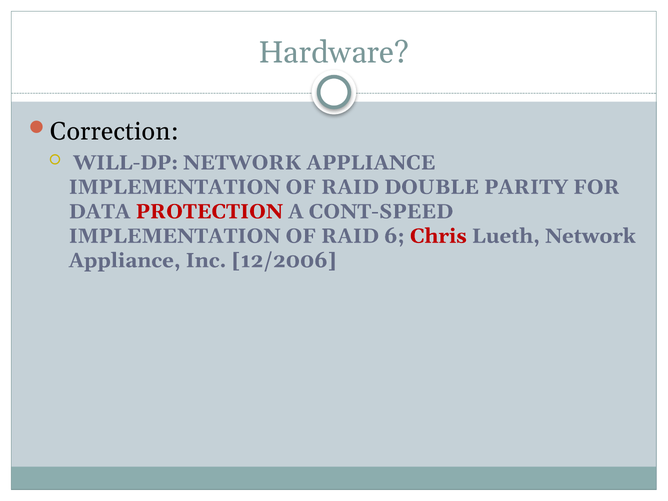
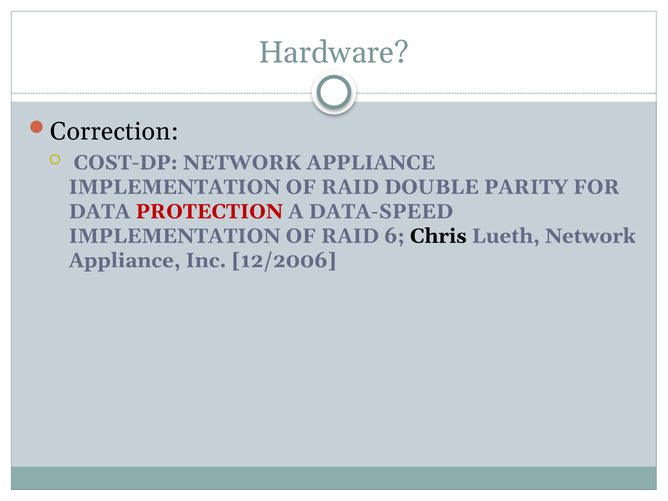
WILL-DP: WILL-DP -> COST-DP
CONT-SPEED: CONT-SPEED -> DATA-SPEED
Chris colour: red -> black
